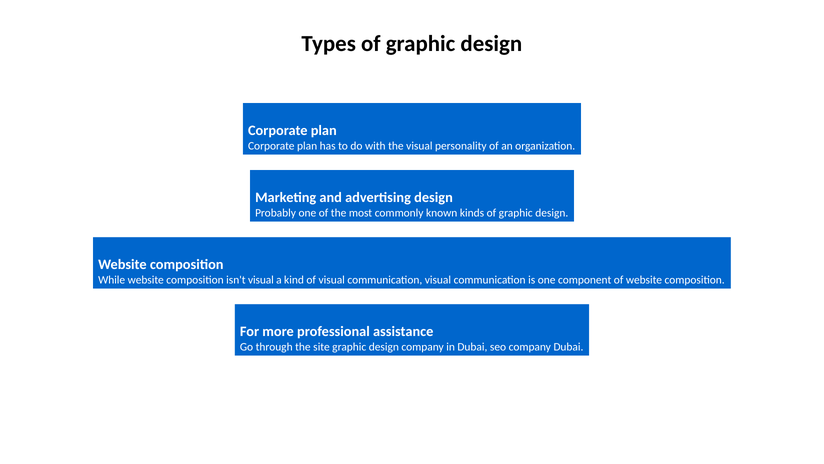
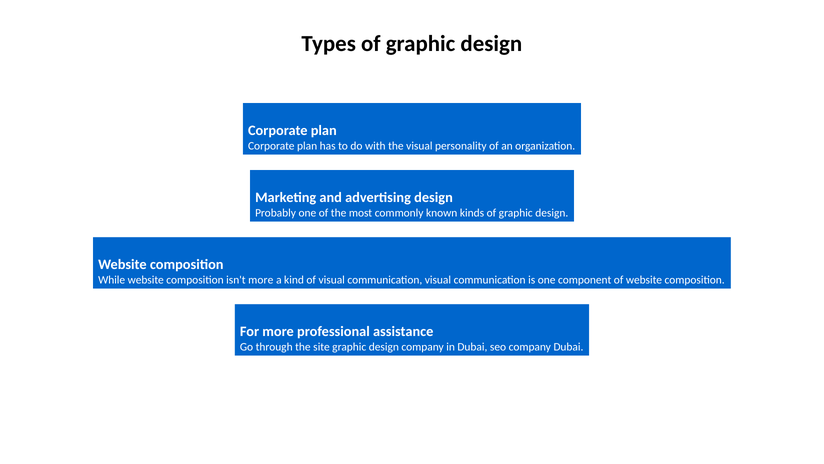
isn't visual: visual -> more
